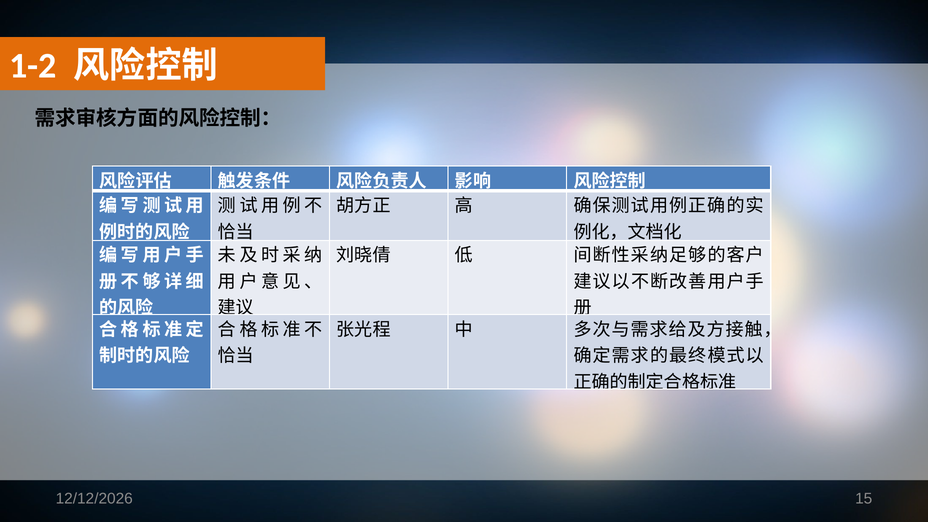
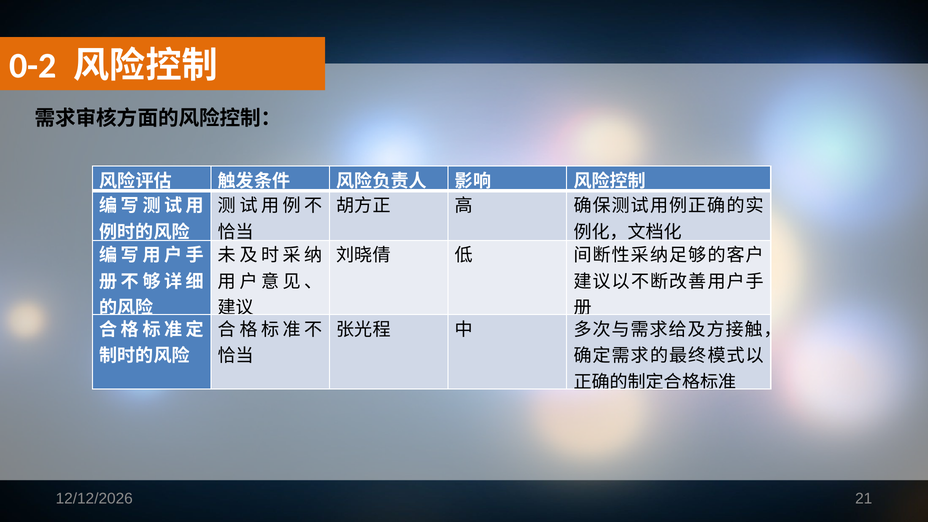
1-2: 1-2 -> 0-2
15: 15 -> 21
